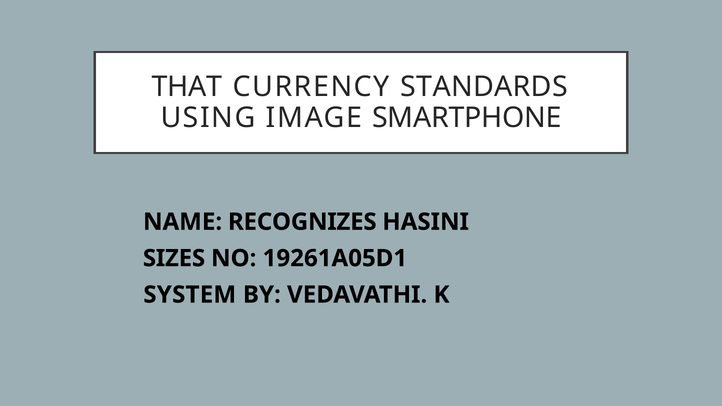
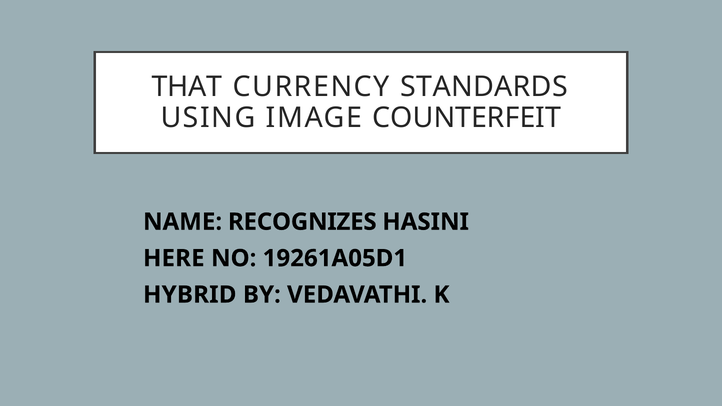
SMARTPHONE: SMARTPHONE -> COUNTERFEIT
SIZES: SIZES -> HERE
SYSTEM: SYSTEM -> HYBRID
